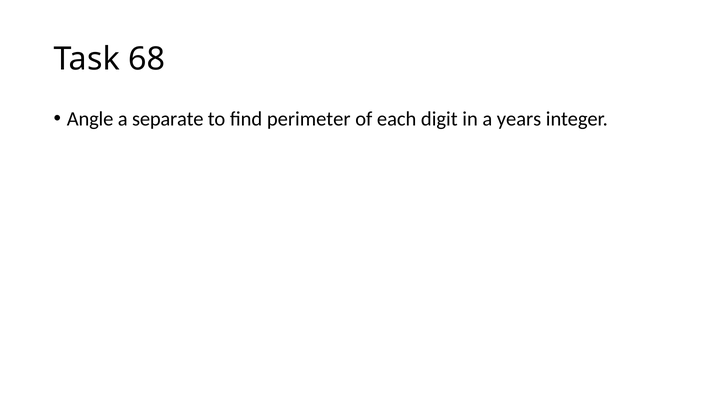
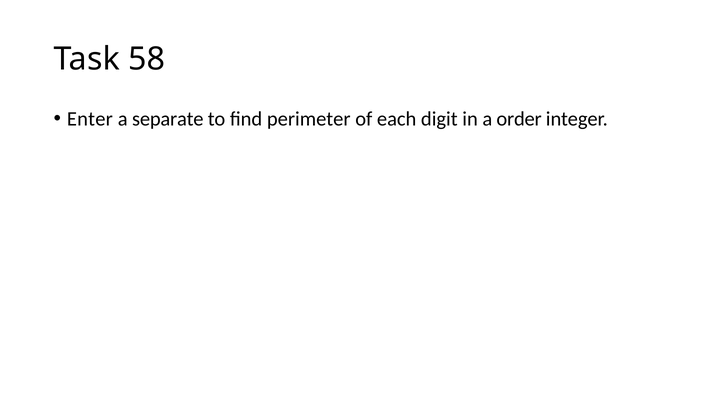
68: 68 -> 58
Angle: Angle -> Enter
years: years -> order
